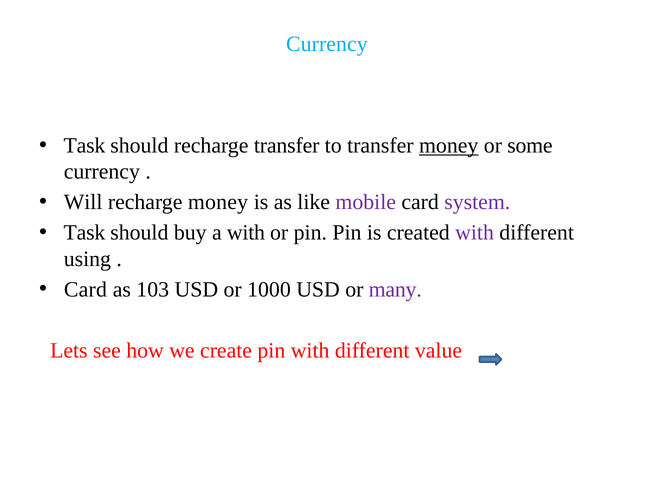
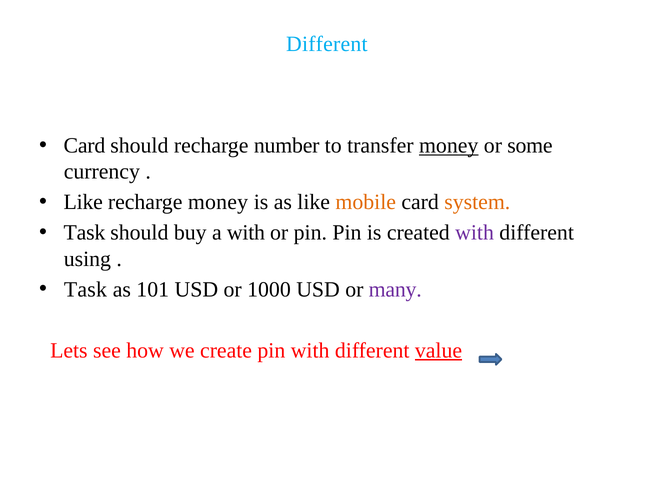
Currency at (327, 44): Currency -> Different
Task at (84, 146): Task -> Card
recharge transfer: transfer -> number
Will at (83, 202): Will -> Like
mobile colour: purple -> orange
system colour: purple -> orange
Card at (85, 290): Card -> Task
103: 103 -> 101
value underline: none -> present
